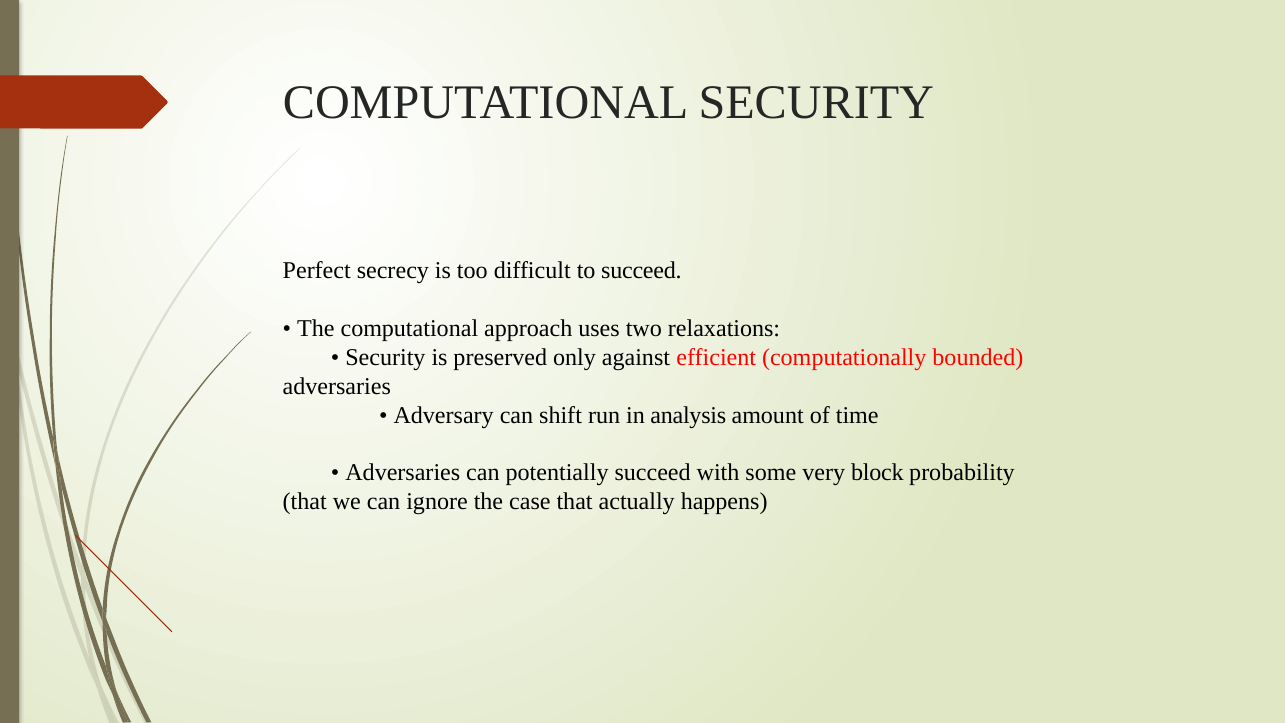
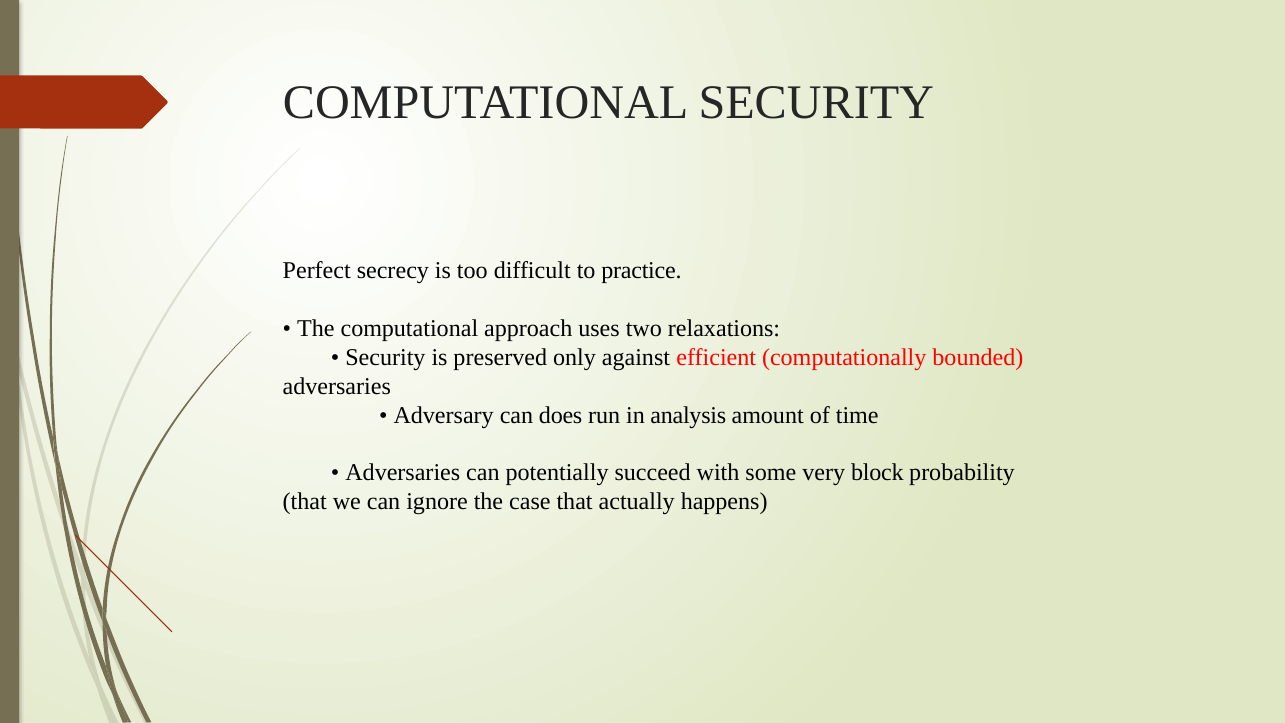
to succeed: succeed -> practice
shift: shift -> does
